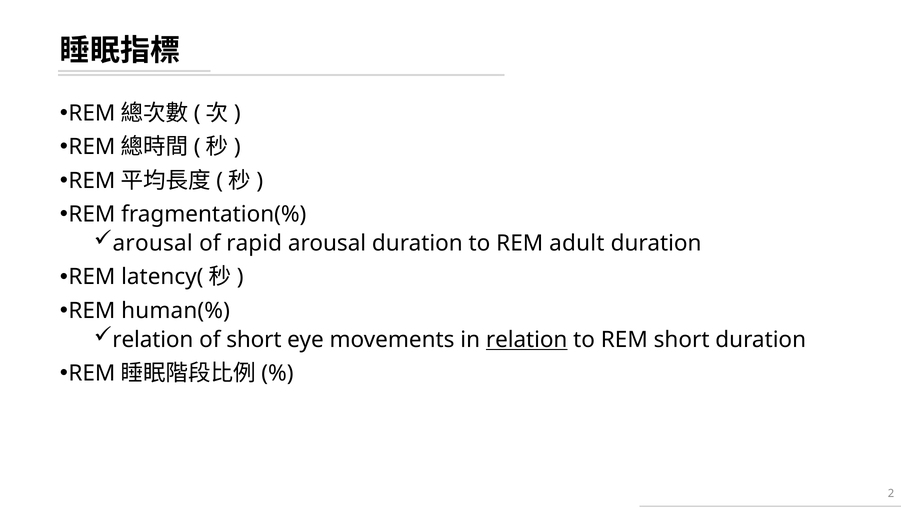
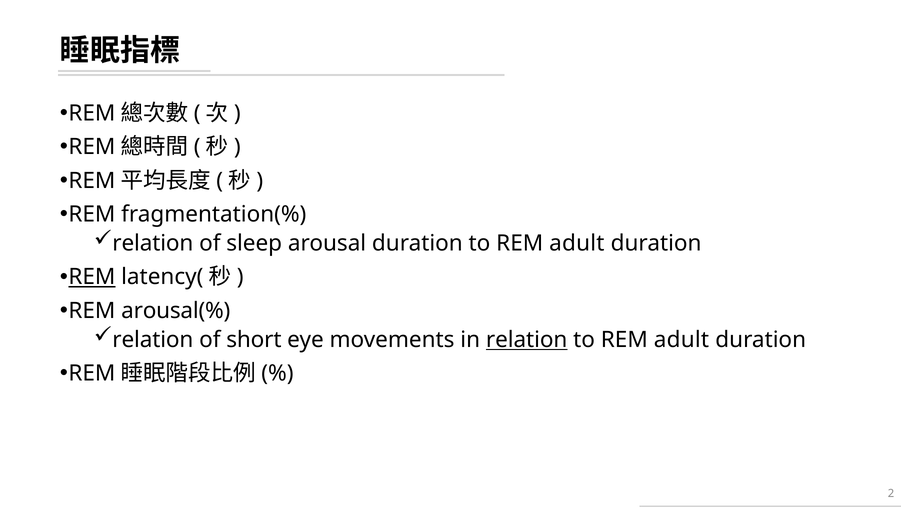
arousal at (153, 243): arousal -> relation
rapid: rapid -> sleep
REM at (92, 277) underline: none -> present
human(%: human(% -> arousal(%
short at (682, 340): short -> adult
